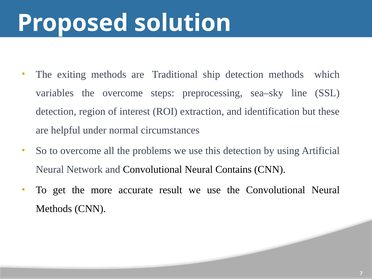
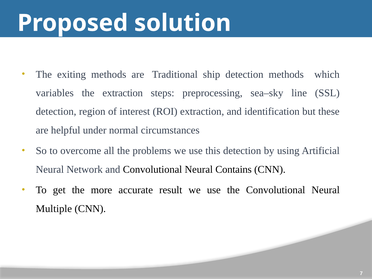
the overcome: overcome -> extraction
Methods at (54, 209): Methods -> Multiple
